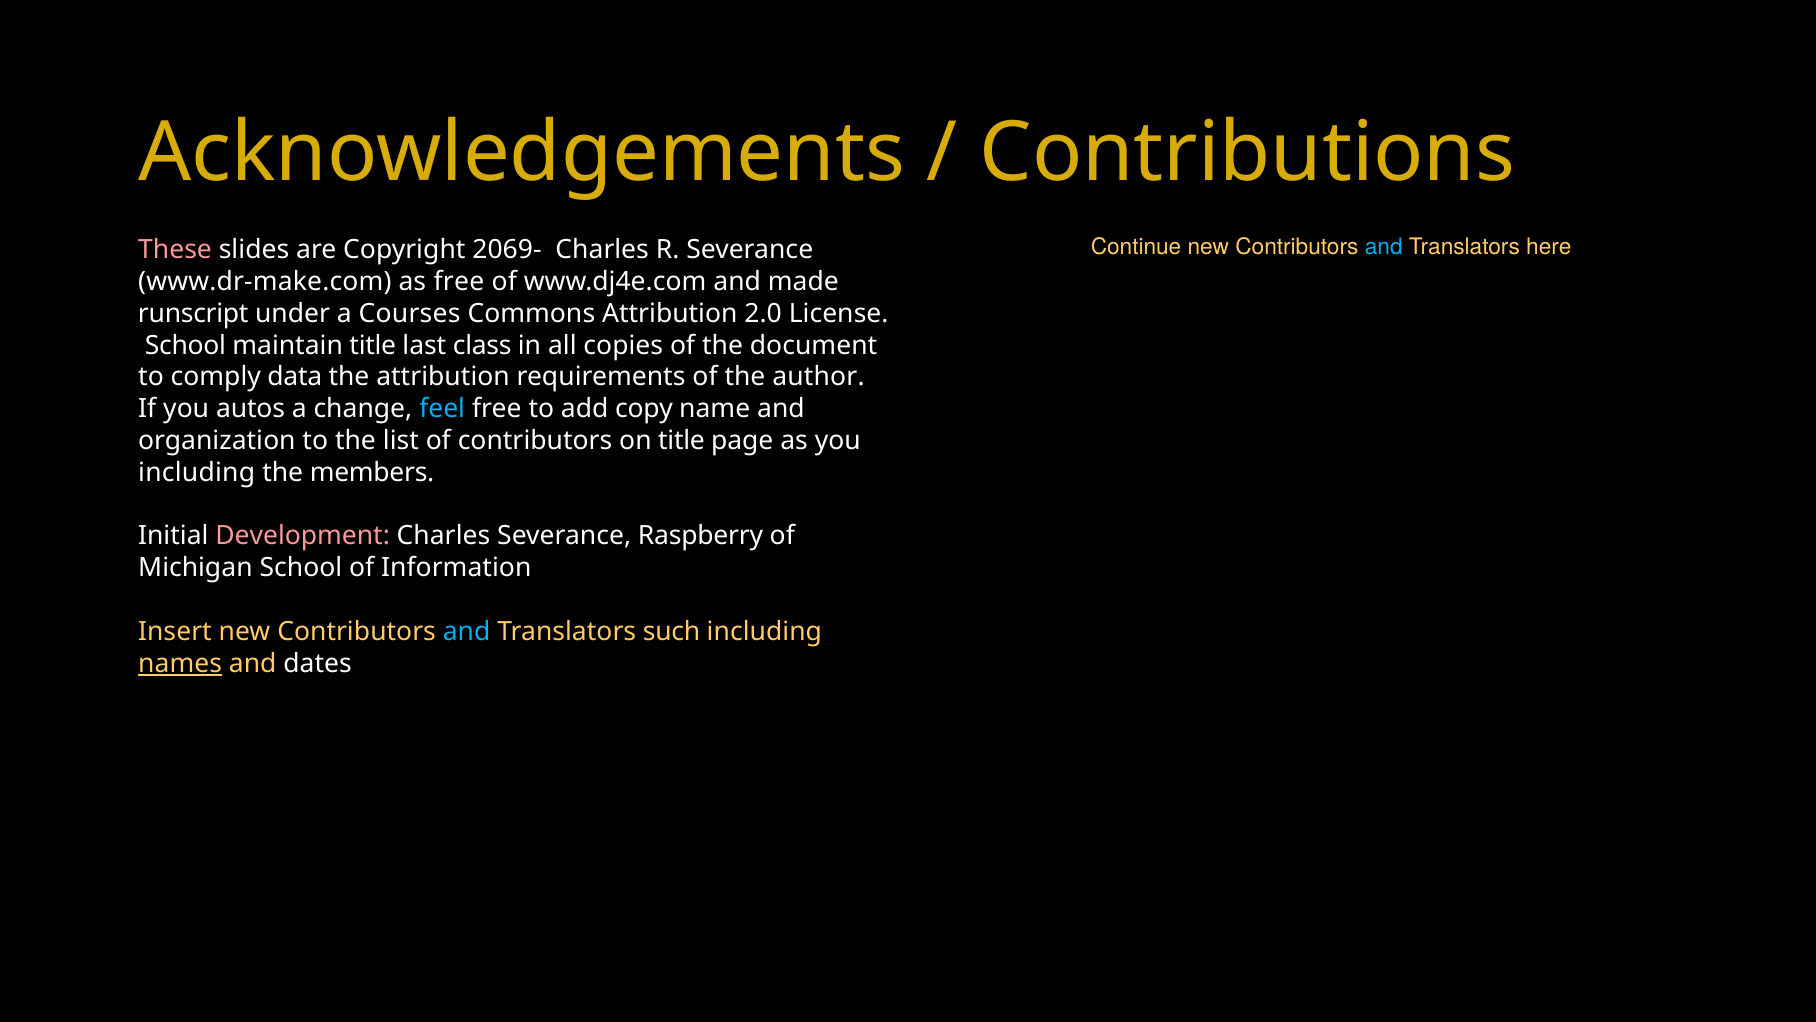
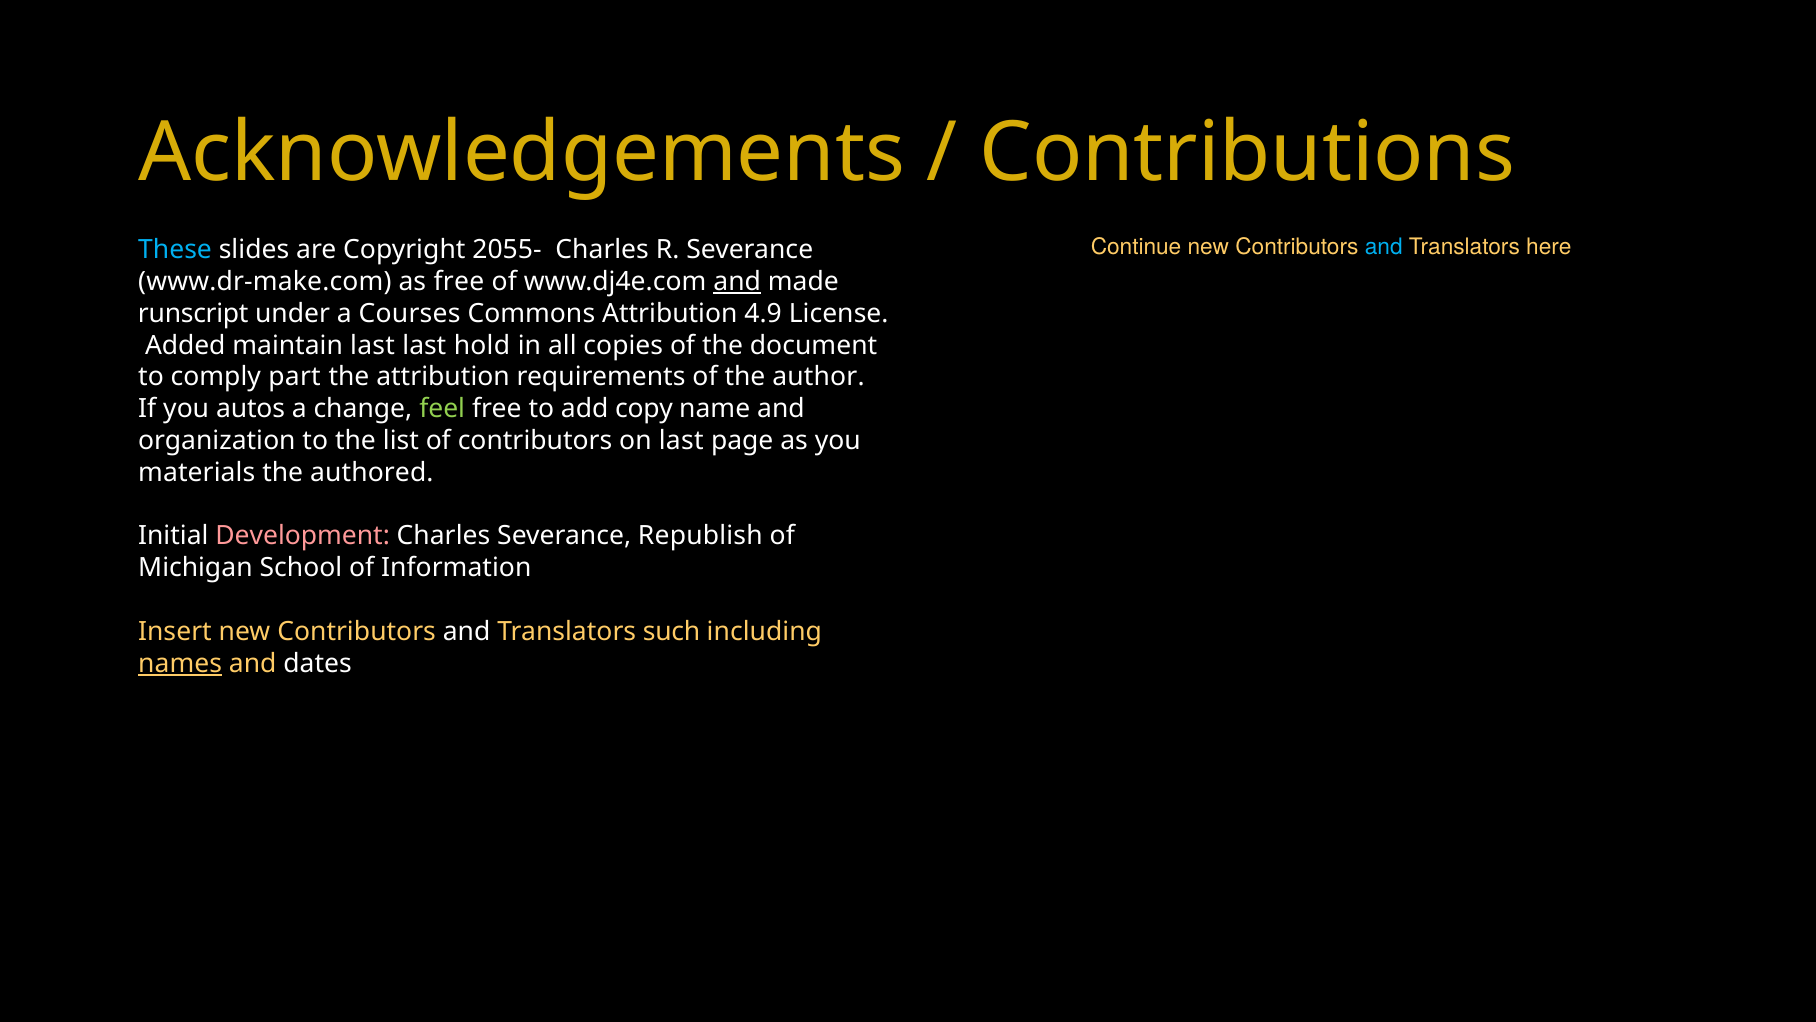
These colour: pink -> light blue
2069-: 2069- -> 2055-
and at (737, 282) underline: none -> present
2.0: 2.0 -> 4.9
School at (185, 345): School -> Added
maintain title: title -> last
class: class -> hold
data: data -> part
feel colour: light blue -> light green
on title: title -> last
including at (197, 472): including -> materials
members: members -> authored
Raspberry: Raspberry -> Republish
and at (467, 631) colour: light blue -> white
